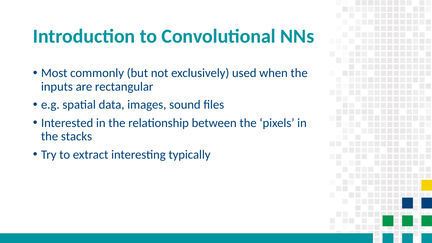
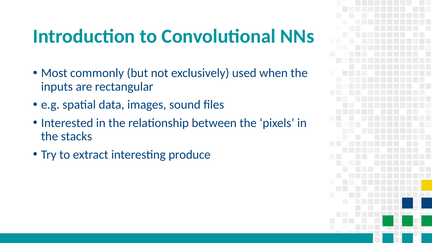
typically: typically -> produce
